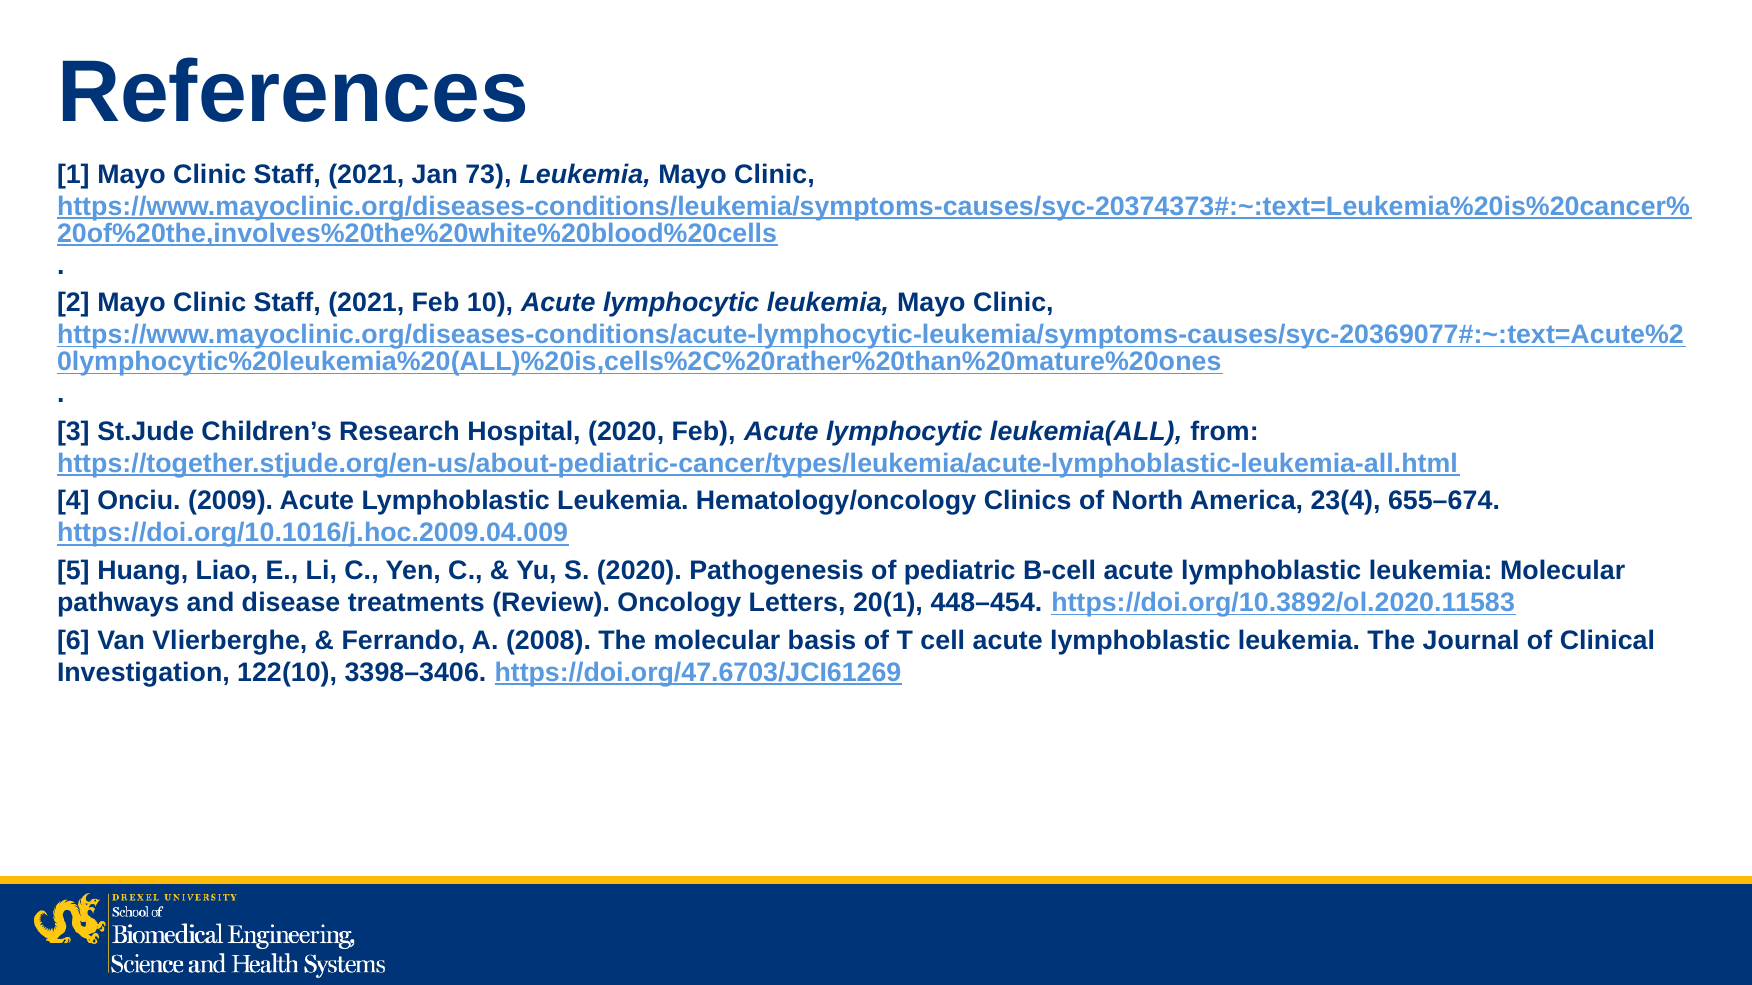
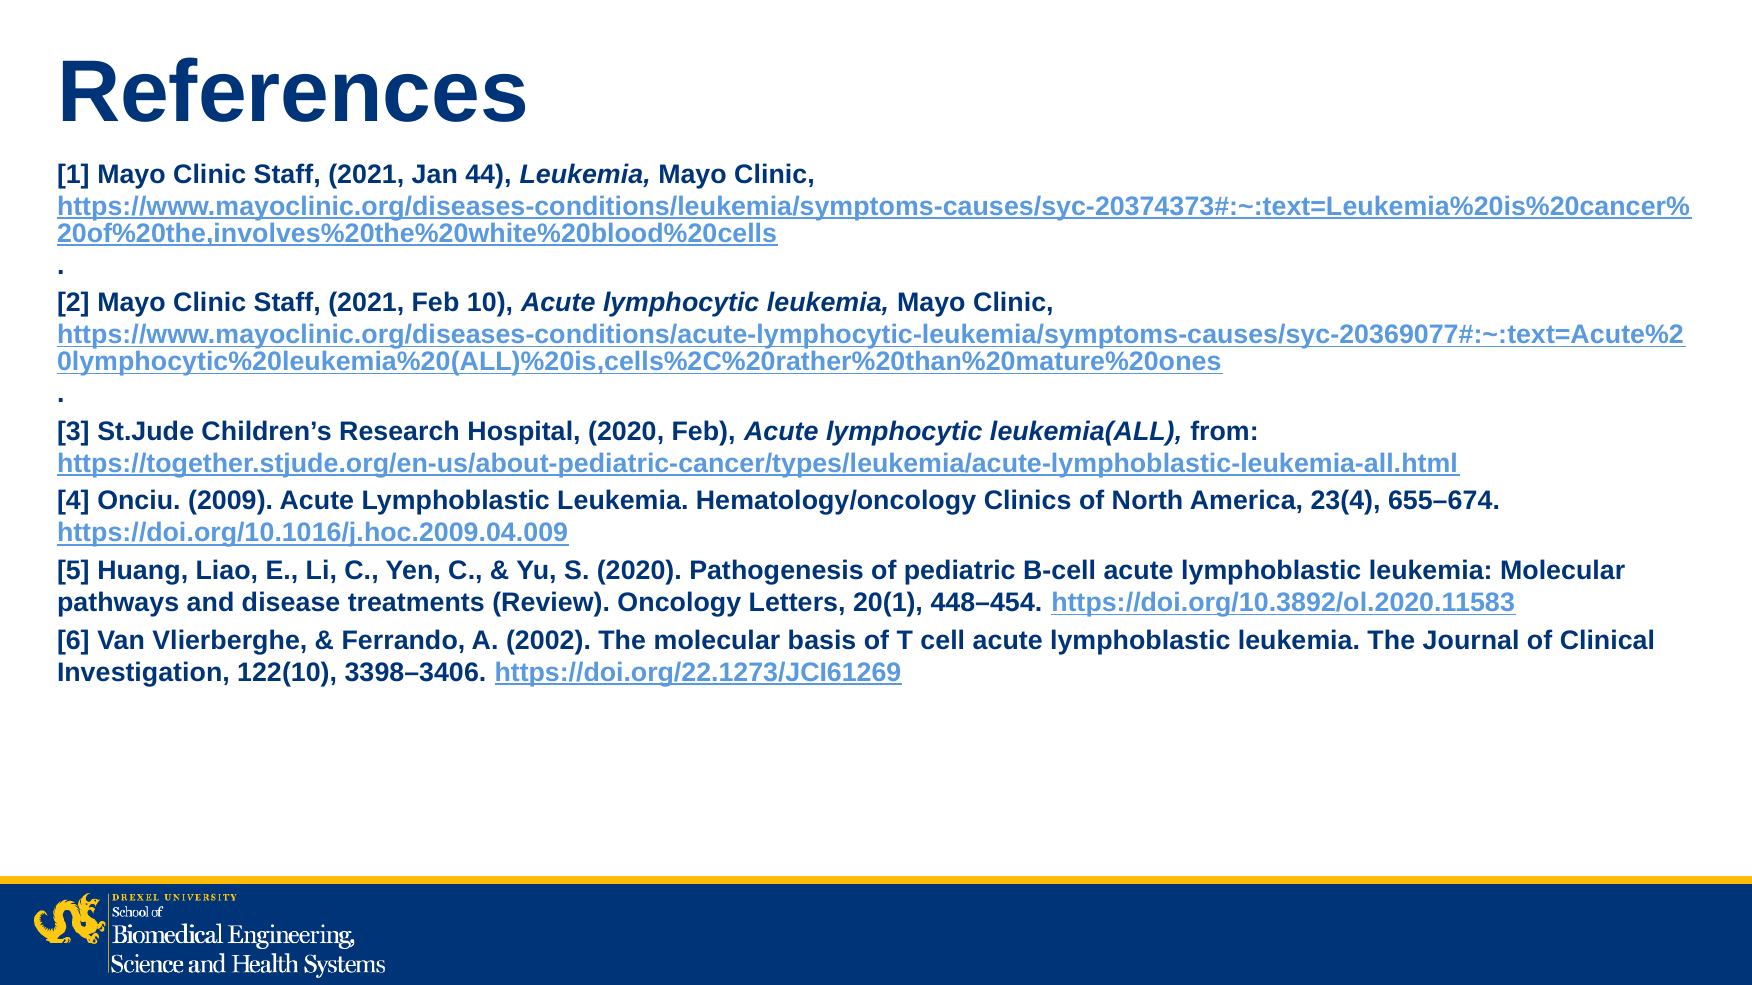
73: 73 -> 44
2008: 2008 -> 2002
https://doi.org/47.6703/JCI61269: https://doi.org/47.6703/JCI61269 -> https://doi.org/22.1273/JCI61269
